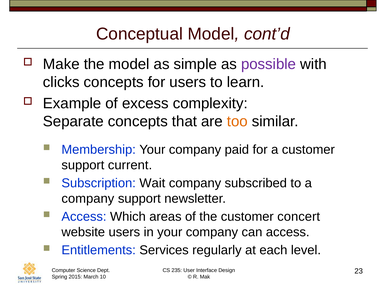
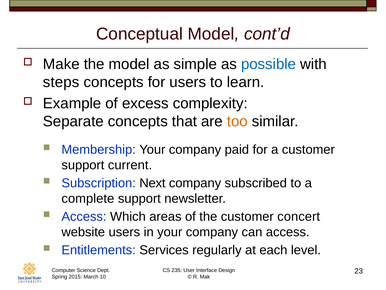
possible colour: purple -> blue
clicks: clicks -> steps
Wait: Wait -> Next
company at (88, 198): company -> complete
